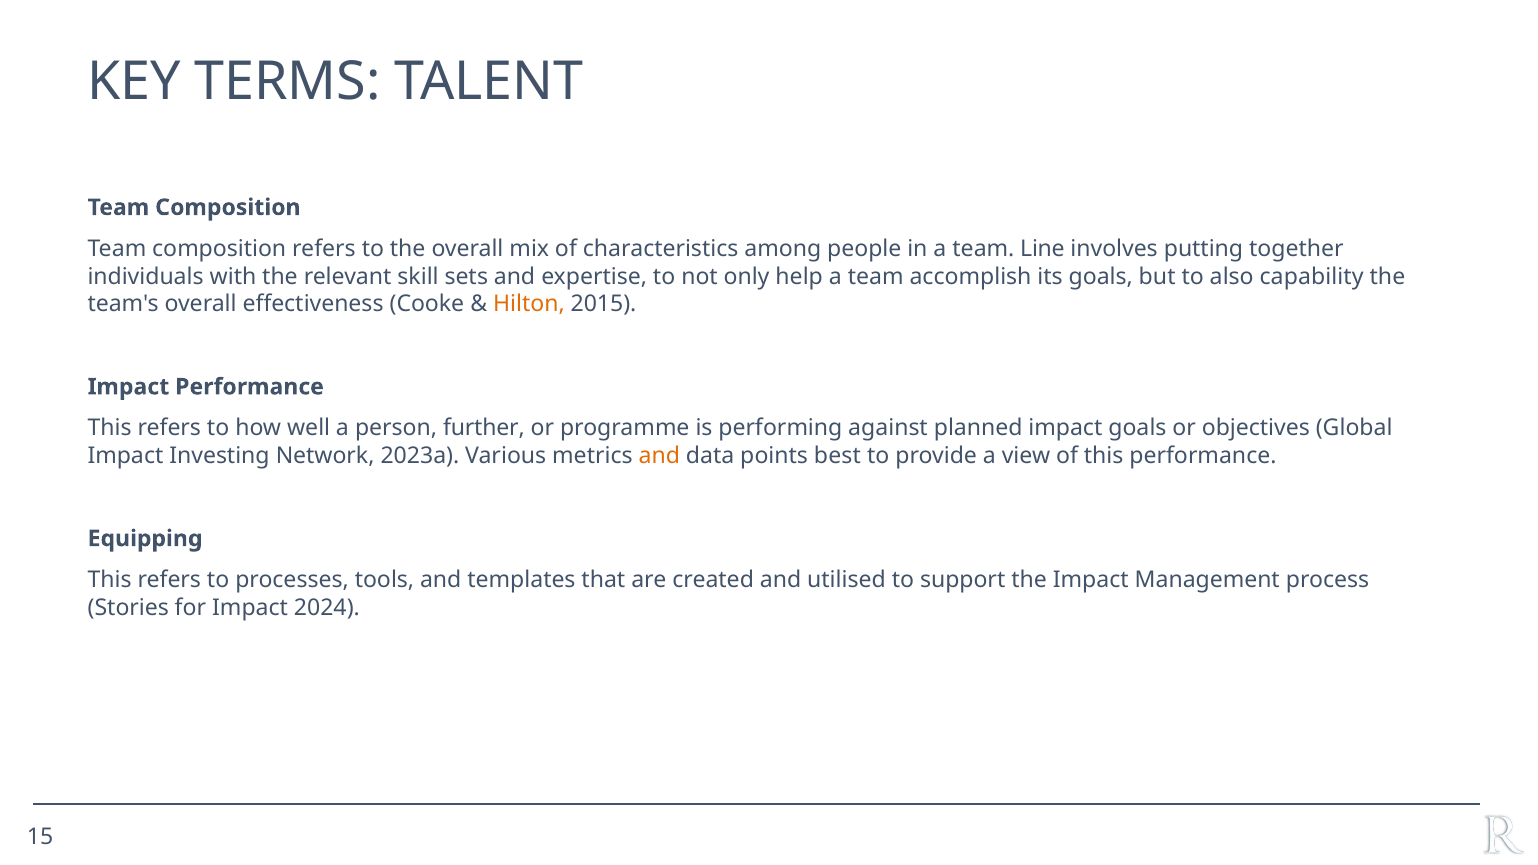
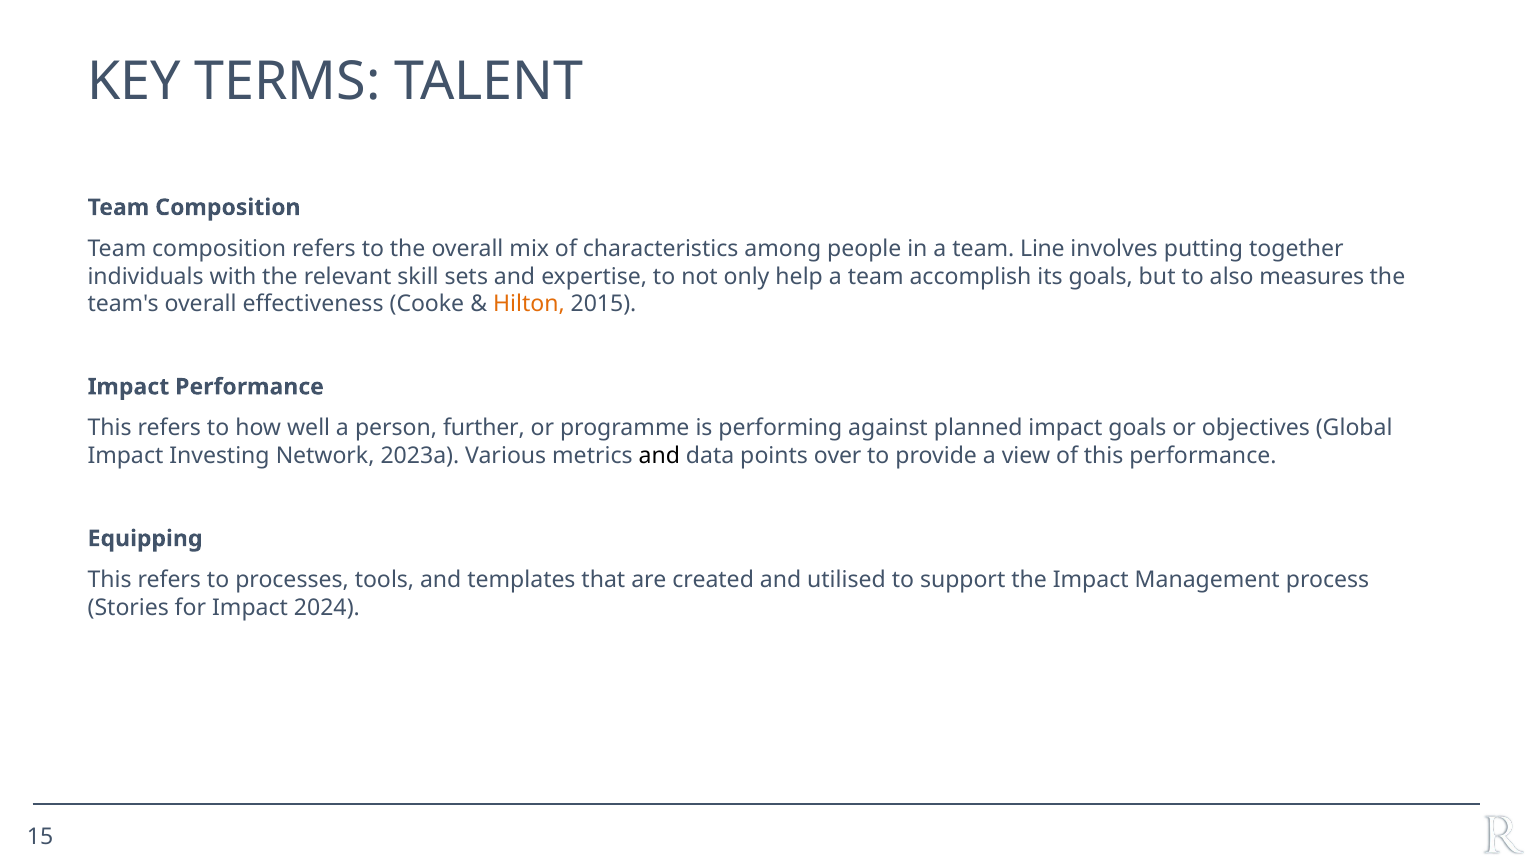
capability: capability -> measures
and at (659, 456) colour: orange -> black
best: best -> over
